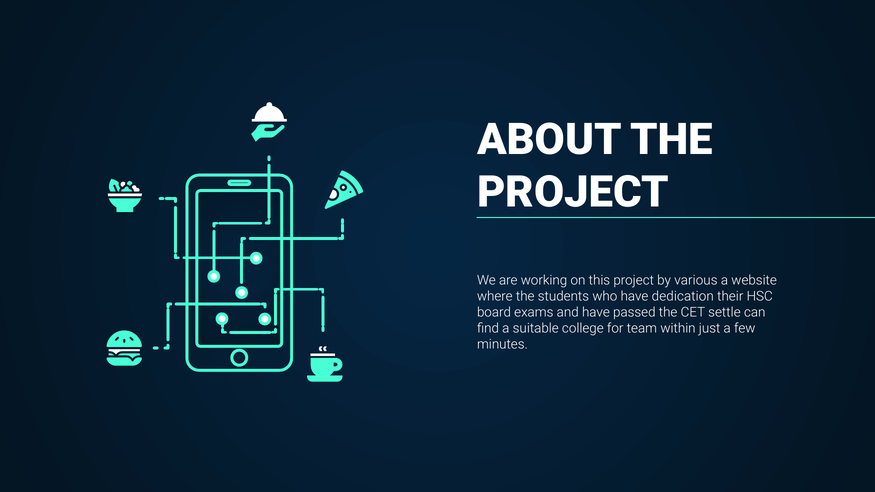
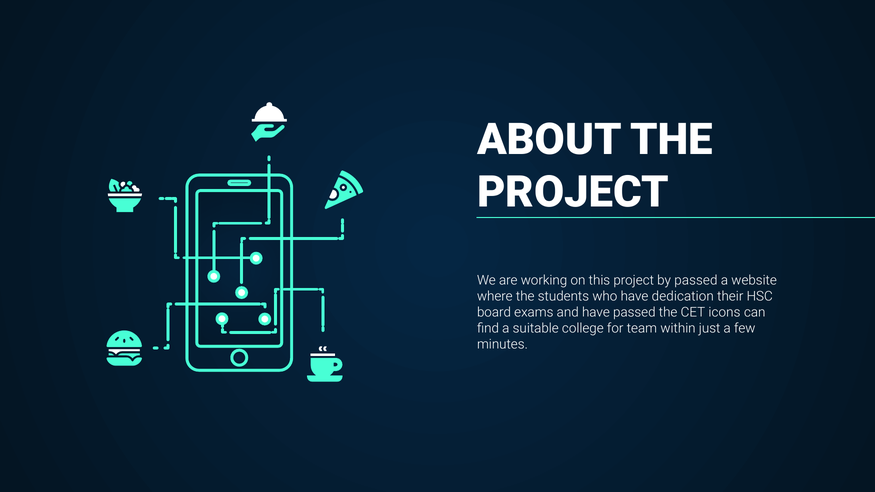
by various: various -> passed
settle: settle -> icons
